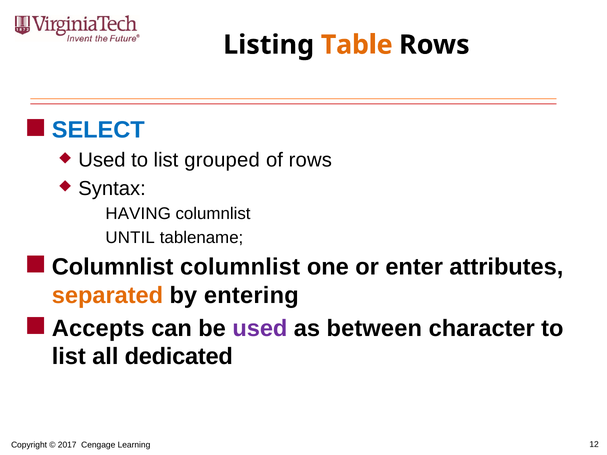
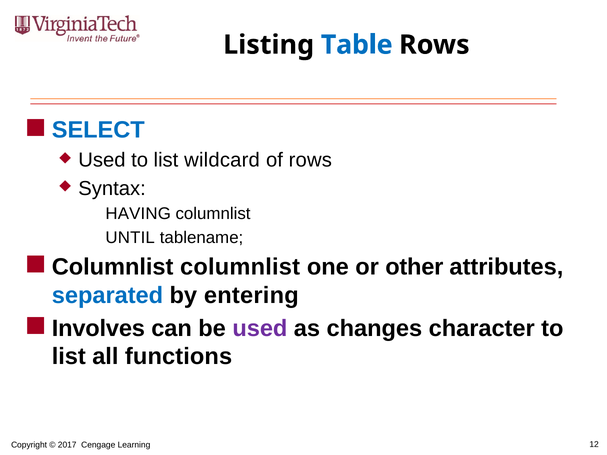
Table colour: orange -> blue
grouped: grouped -> wildcard
enter: enter -> other
separated colour: orange -> blue
Accepts: Accepts -> Involves
between: between -> changes
dedicated: dedicated -> functions
